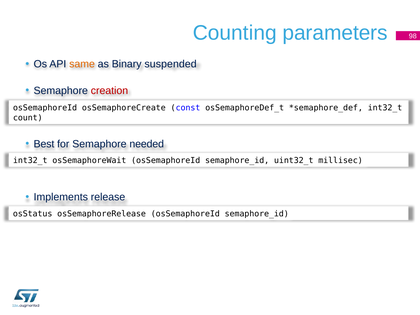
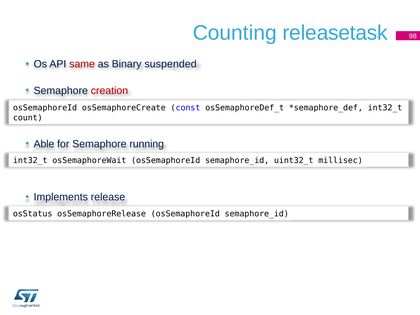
parameters: parameters -> releasetask
same colour: orange -> red
Best: Best -> Able
needed: needed -> running
